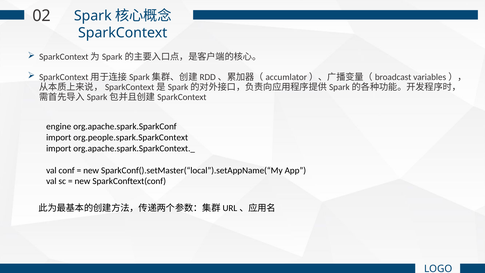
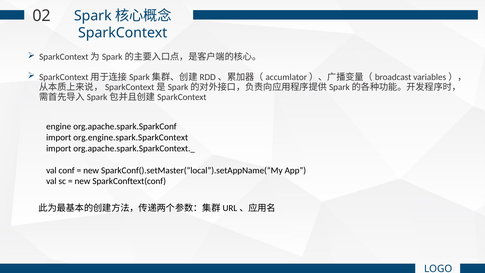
org.people.spark.SparkContext: org.people.spark.SparkContext -> org.engine.spark.SparkContext
